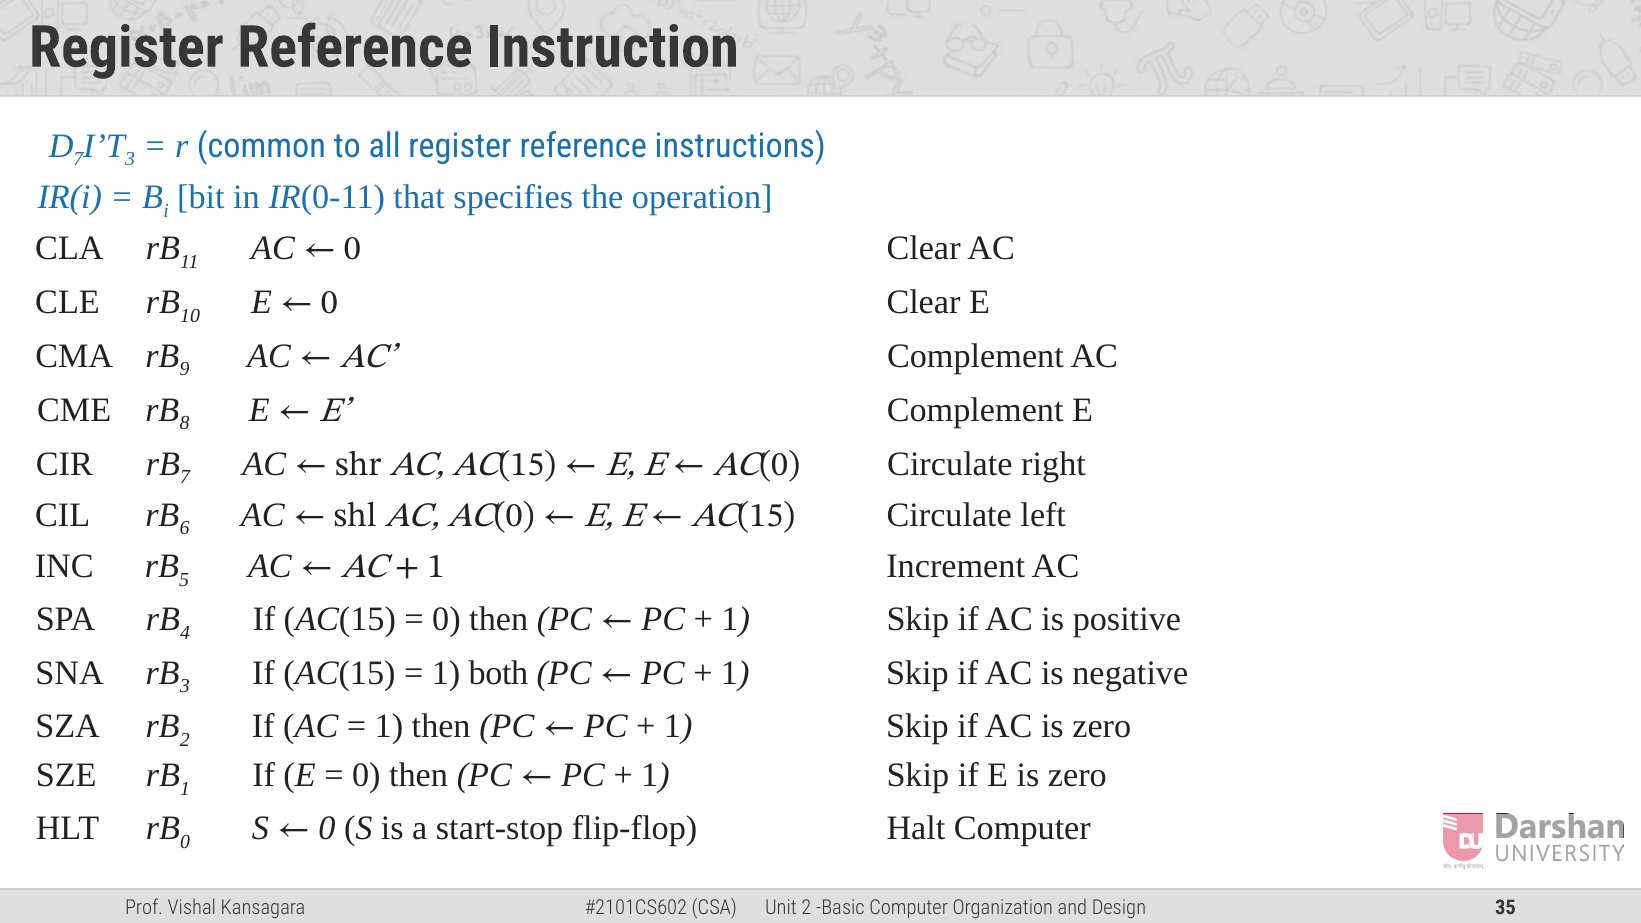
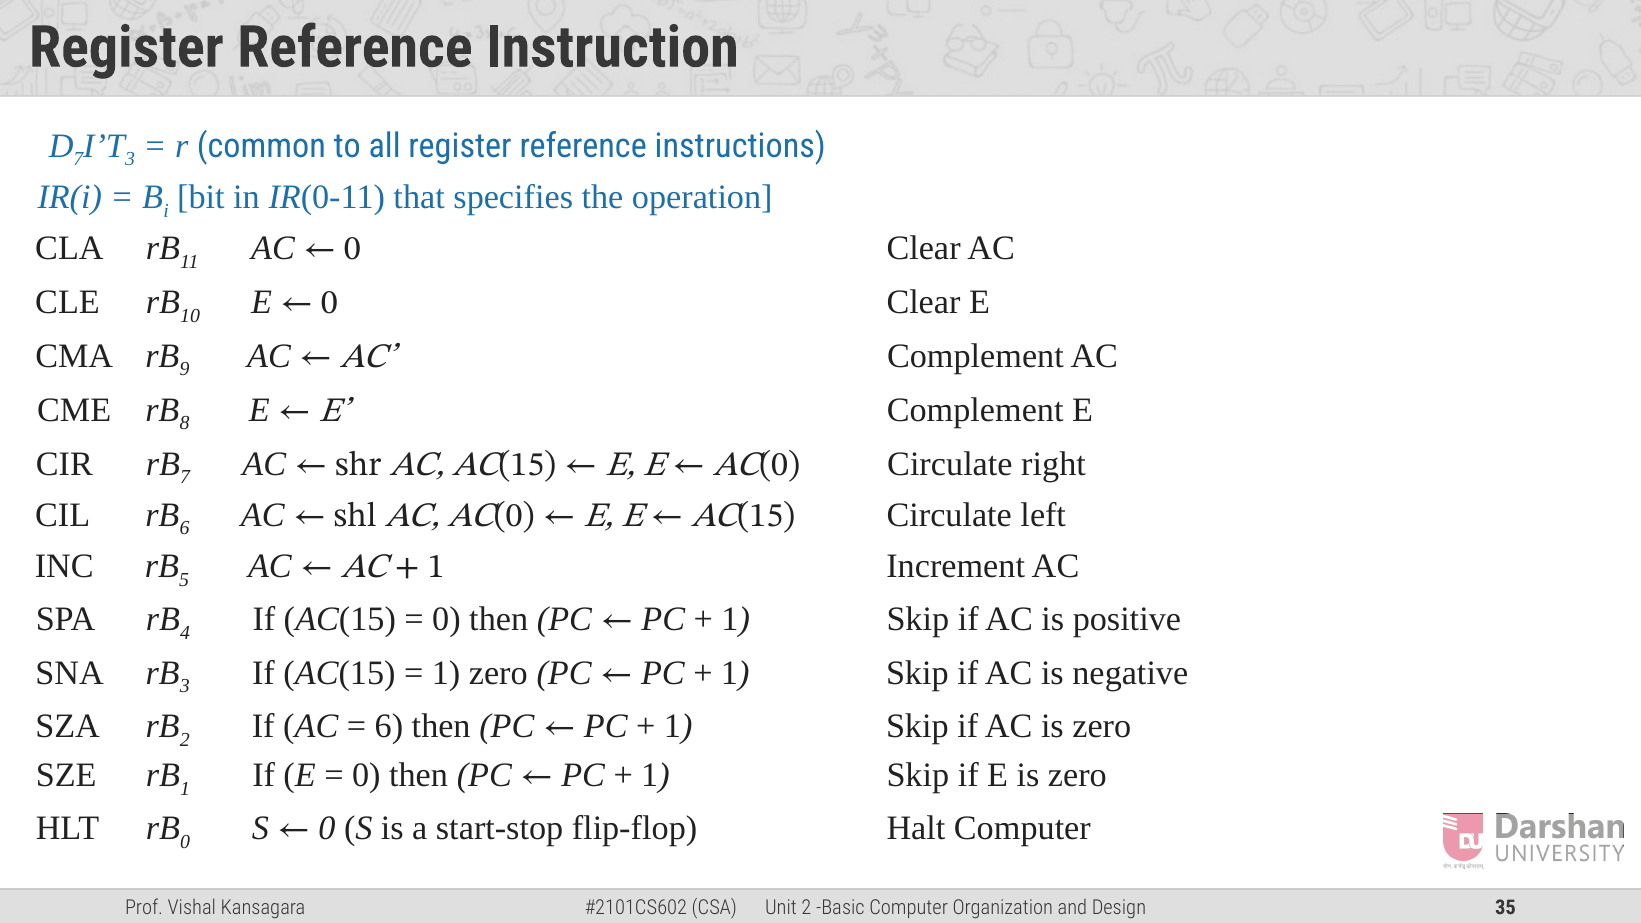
1 both: both -> zero
1 at (389, 727): 1 -> 6
